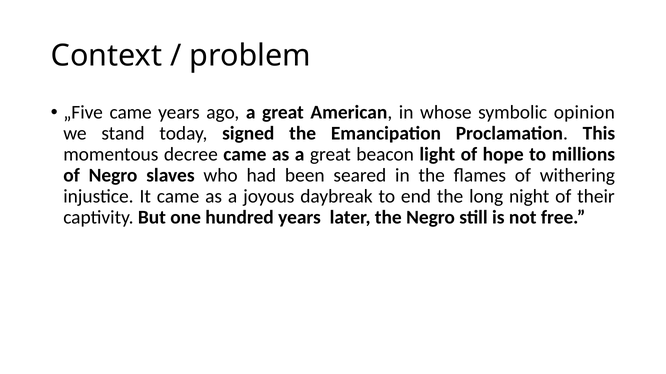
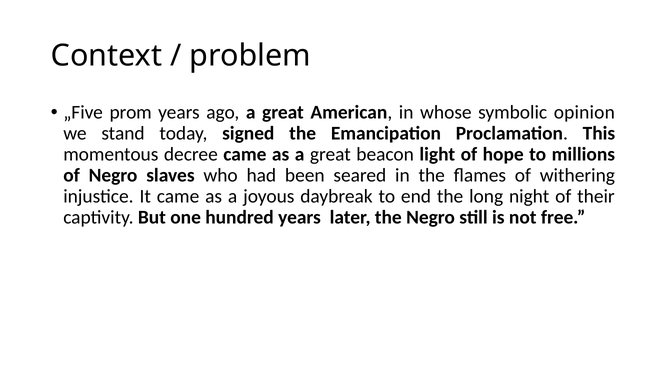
„Five came: came -> prom
